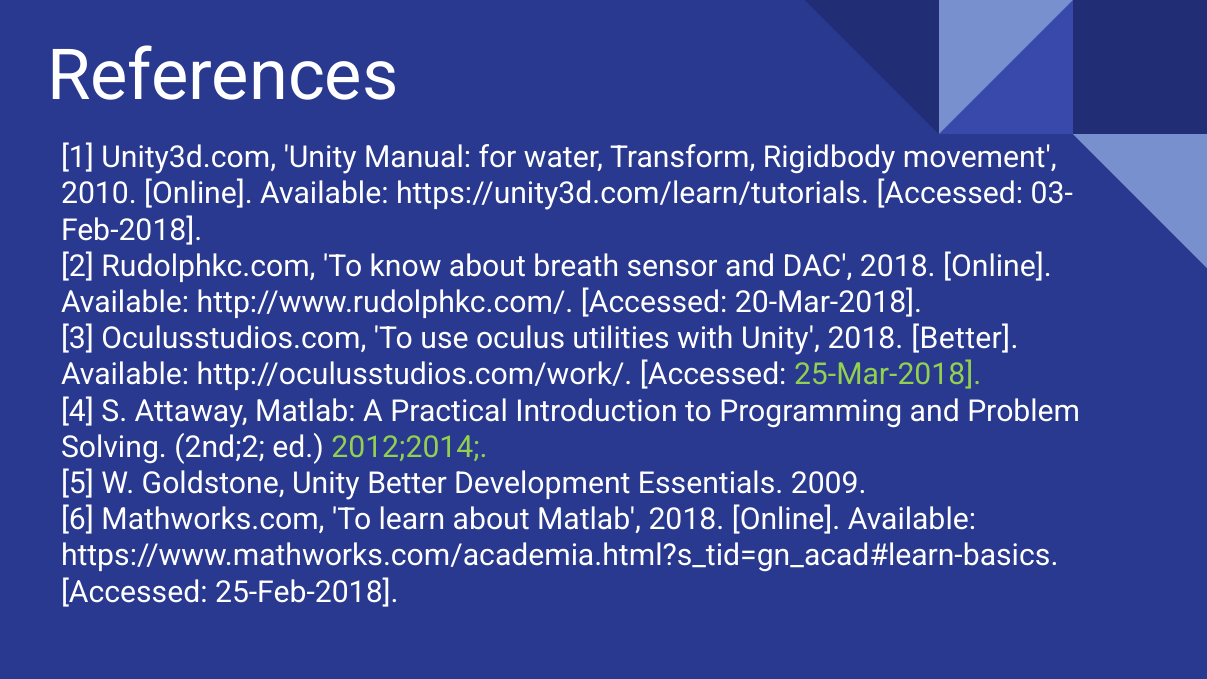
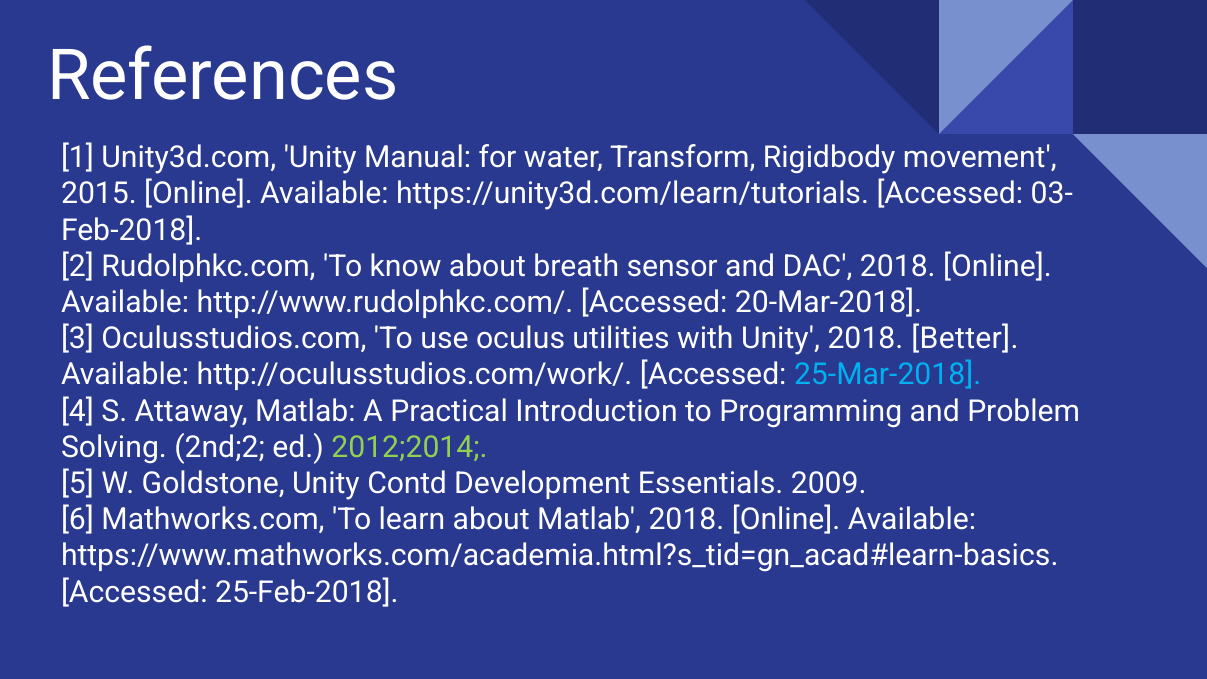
2010: 2010 -> 2015
25-Mar-2018 colour: light green -> light blue
Unity Better: Better -> Contd
